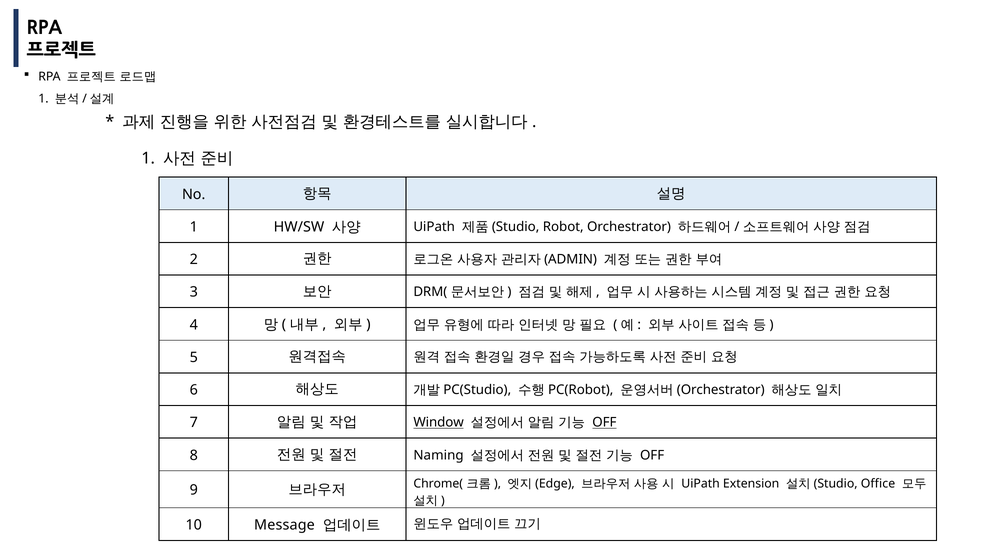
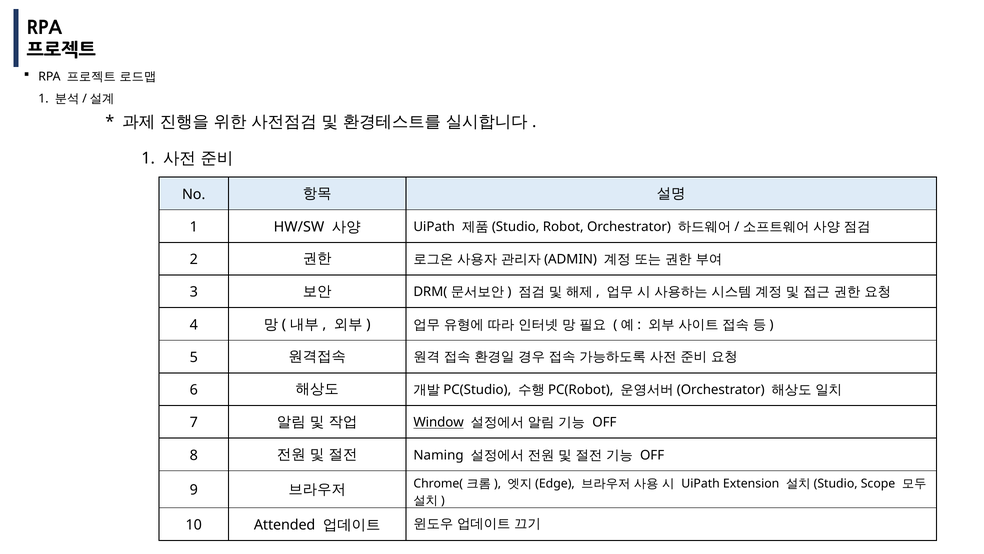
OFF at (604, 422) underline: present -> none
Office: Office -> Scope
Message: Message -> Attended
